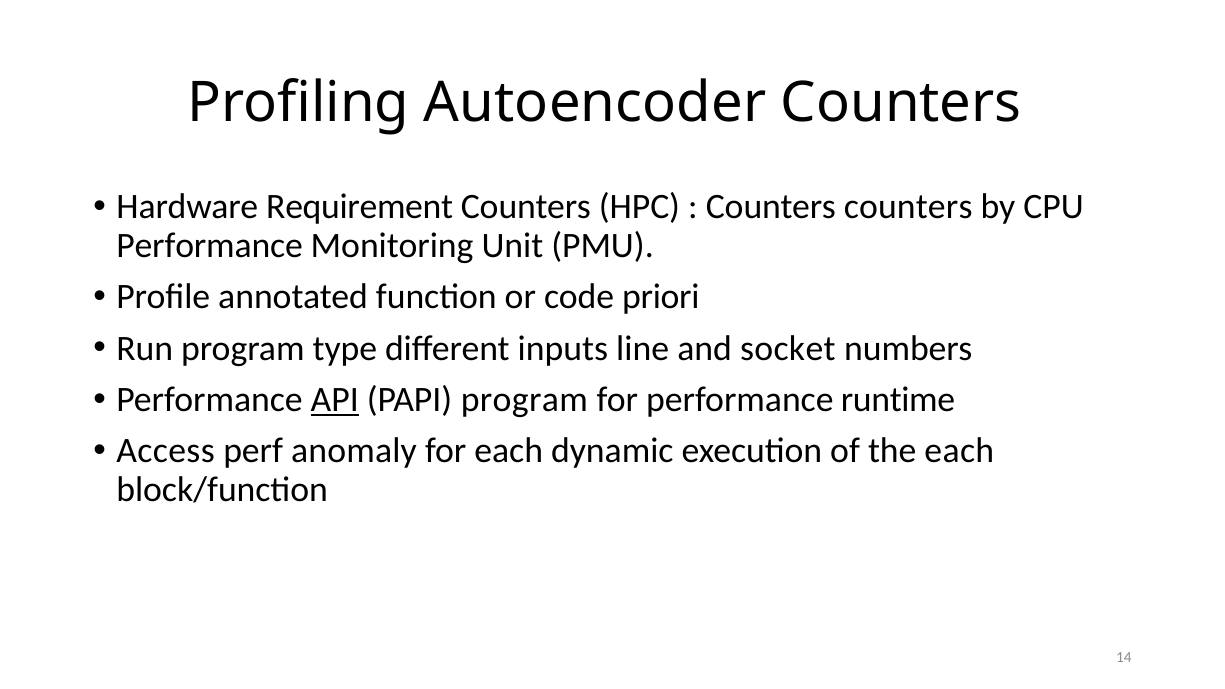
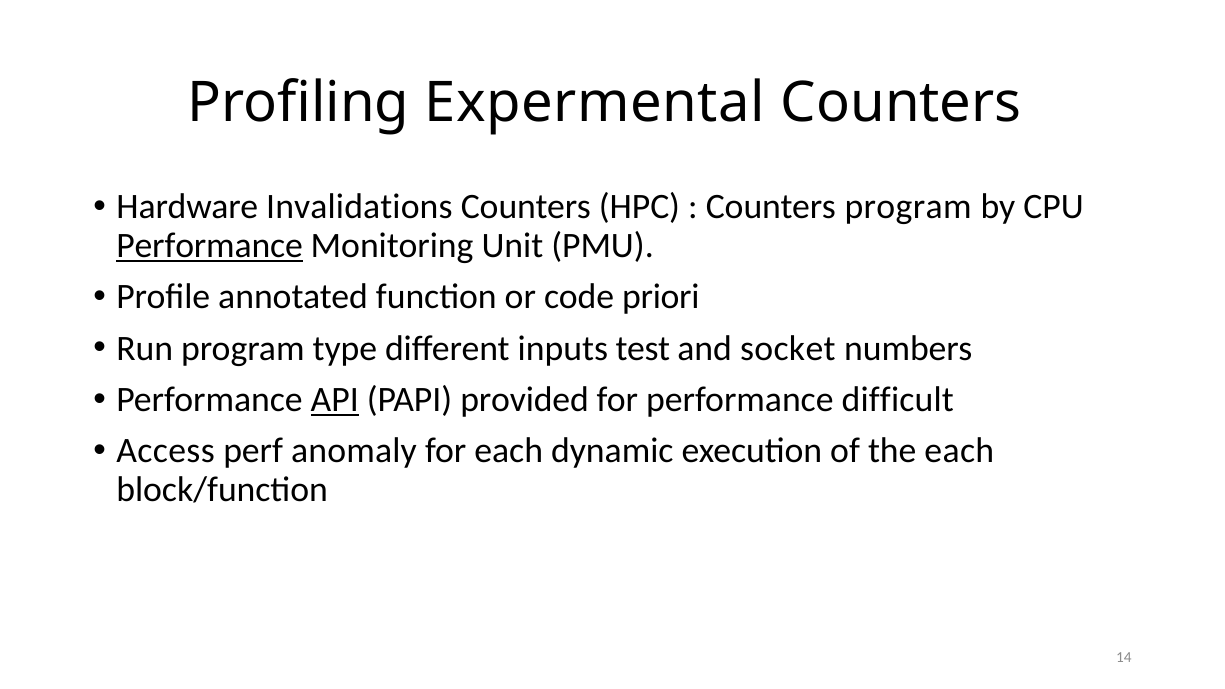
Autoencoder: Autoencoder -> Expermental
Requirement: Requirement -> Invalidations
Counters counters: counters -> program
Performance at (210, 246) underline: none -> present
line: line -> test
PAPI program: program -> provided
runtime: runtime -> difficult
